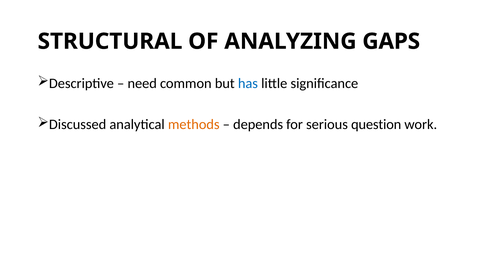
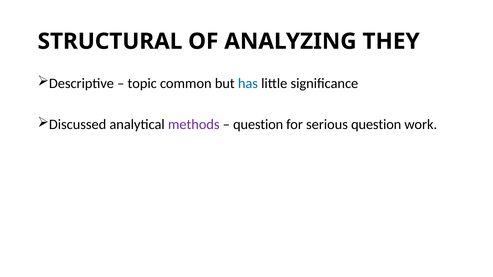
GAPS: GAPS -> THEY
need: need -> topic
methods colour: orange -> purple
depends at (258, 125): depends -> question
